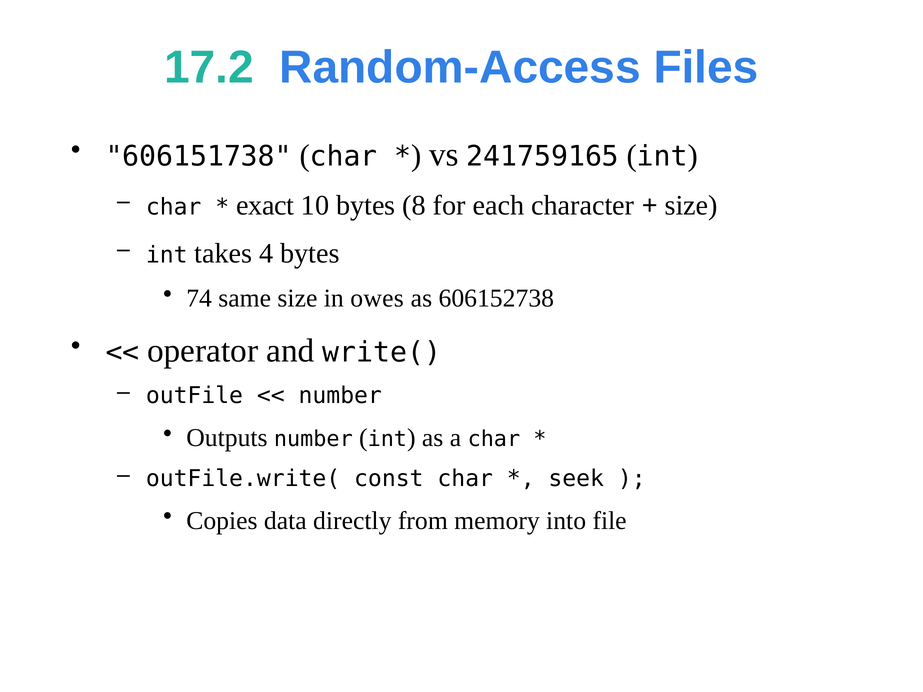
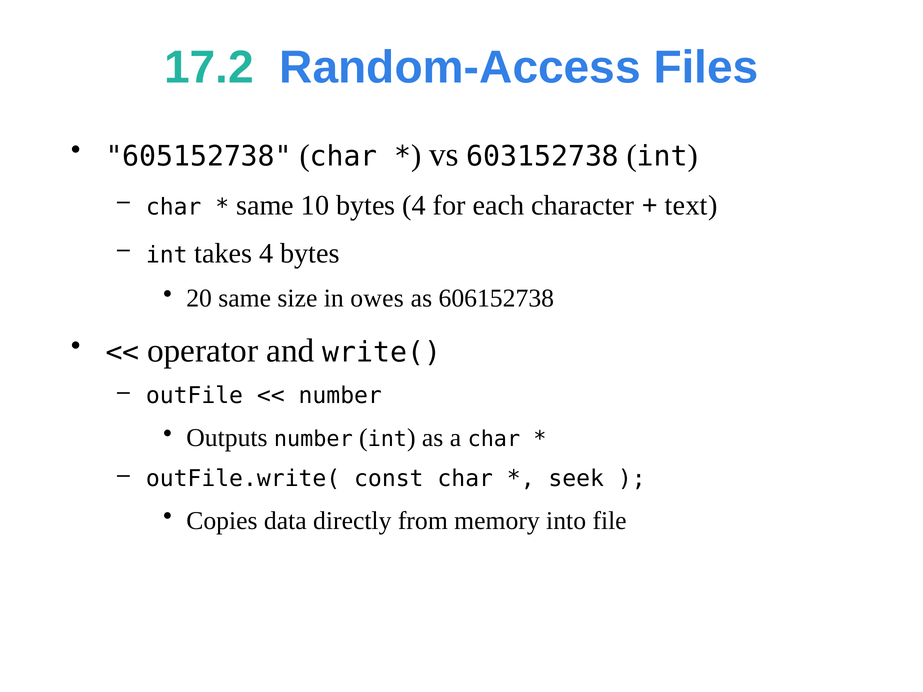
606151738: 606151738 -> 605152738
241759165: 241759165 -> 603152738
exact at (265, 206): exact -> same
bytes 8: 8 -> 4
size at (691, 206): size -> text
74: 74 -> 20
